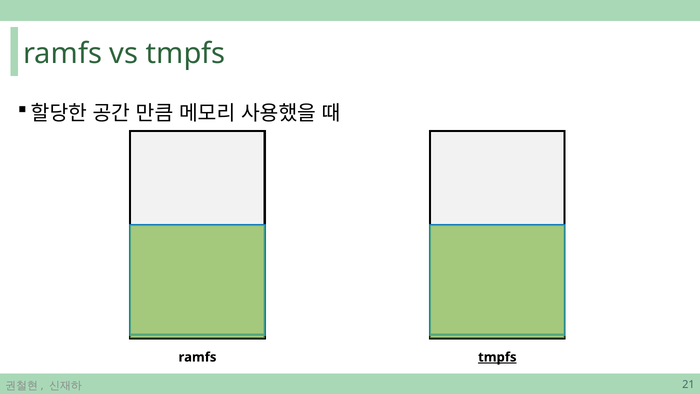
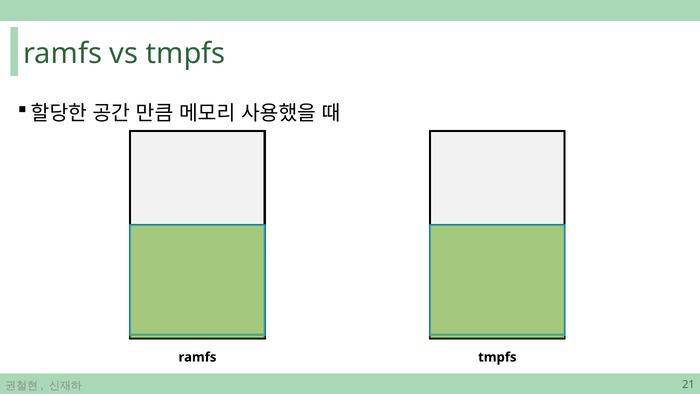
tmpfs at (497, 357) underline: present -> none
